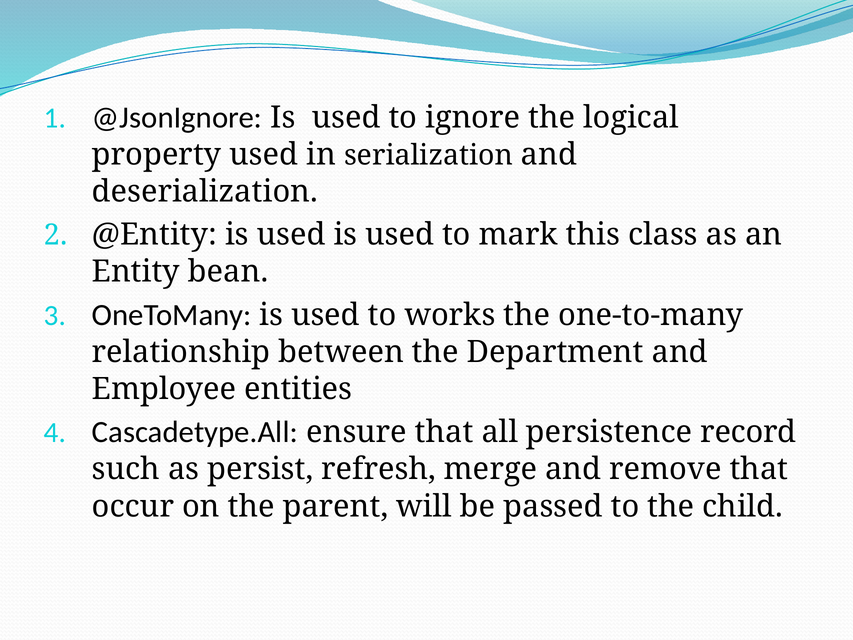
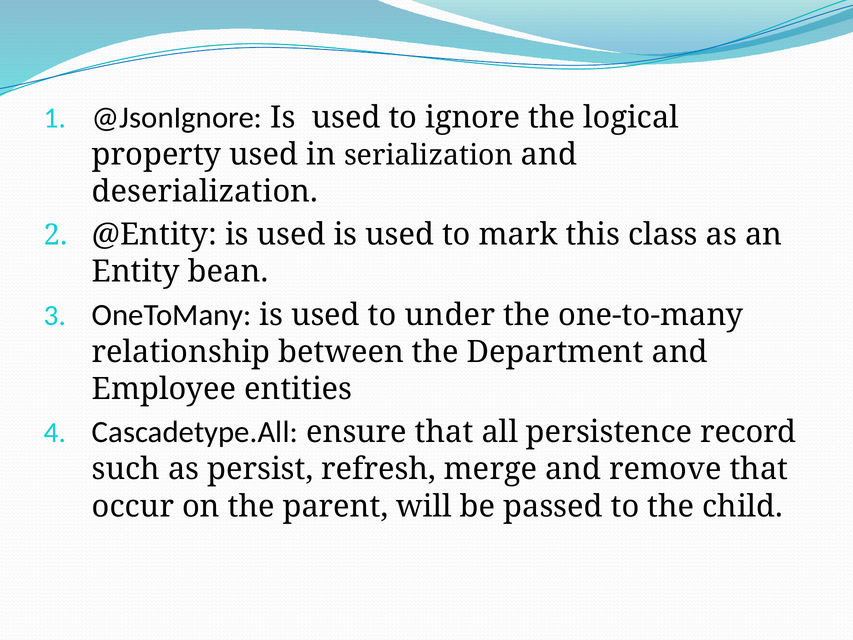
works: works -> under
